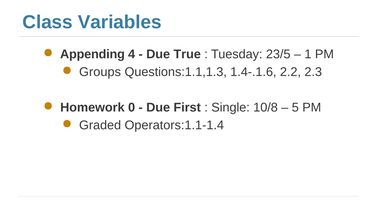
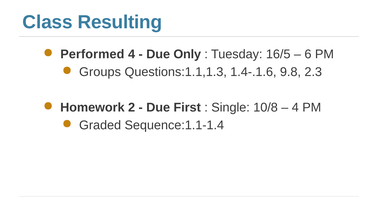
Variables: Variables -> Resulting
Appending: Appending -> Performed
True: True -> Only
23/5: 23/5 -> 16/5
1: 1 -> 6
2.2: 2.2 -> 9.8
0: 0 -> 2
5 at (295, 107): 5 -> 4
Operators:1.1-1.4: Operators:1.1-1.4 -> Sequence:1.1-1.4
